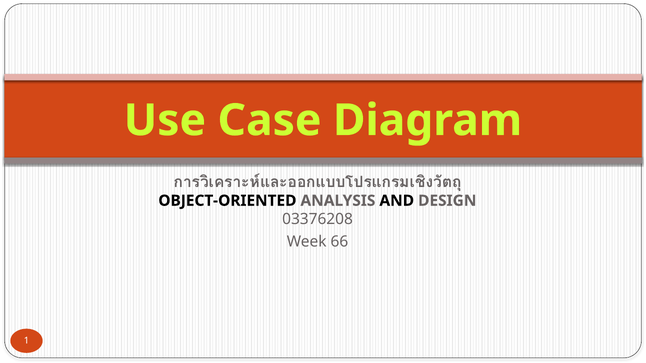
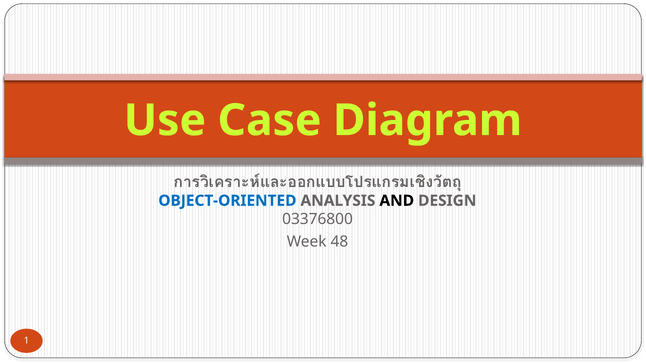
OBJECT-ORIENTED colour: black -> blue
03376208: 03376208 -> 03376800
66: 66 -> 48
